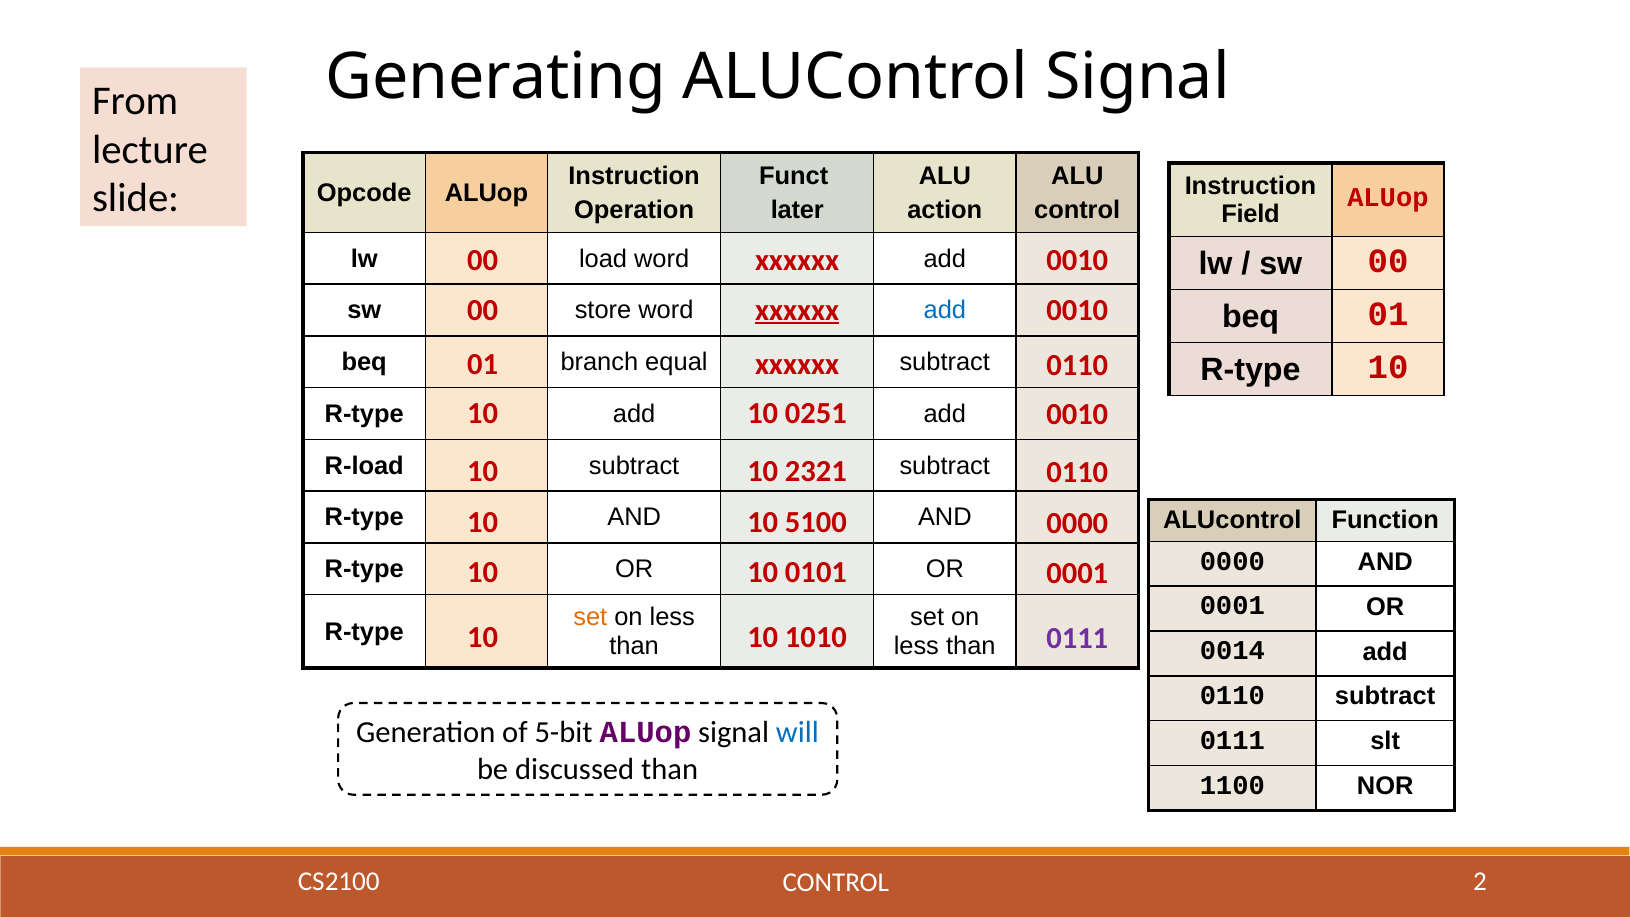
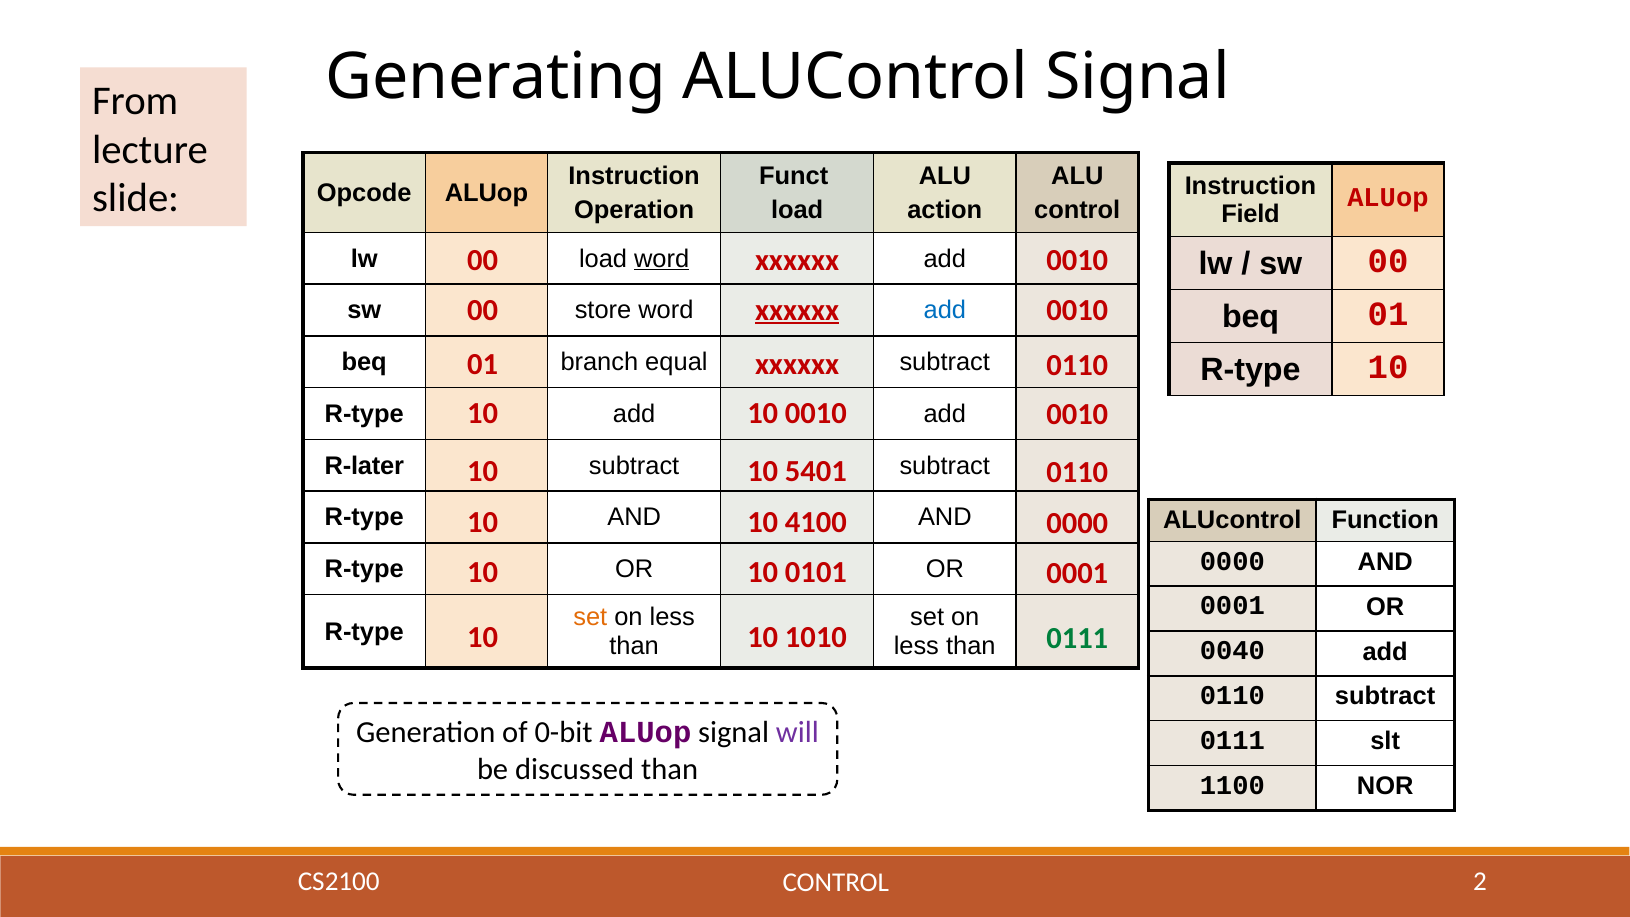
later at (797, 210): later -> load
word at (662, 259) underline: none -> present
10 0251: 0251 -> 0010
R-load: R-load -> R-later
2321: 2321 -> 5401
5100: 5100 -> 4100
0111 at (1077, 638) colour: purple -> green
0014: 0014 -> 0040
5-bit: 5-bit -> 0-bit
will colour: blue -> purple
